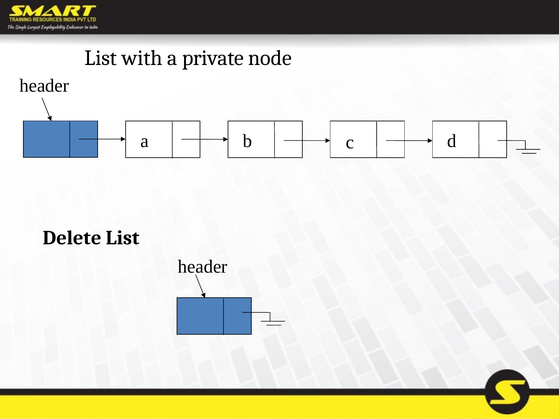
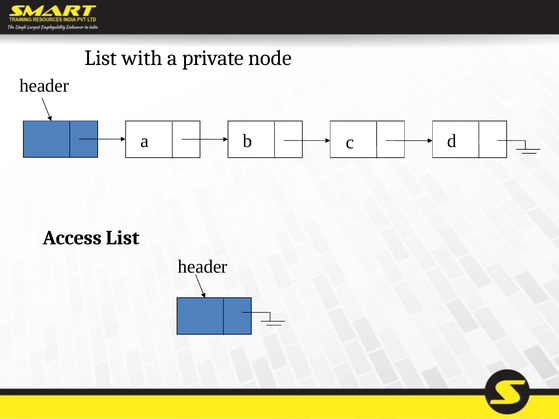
Delete: Delete -> Access
